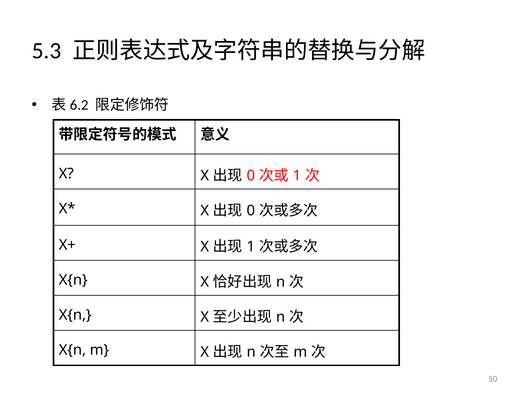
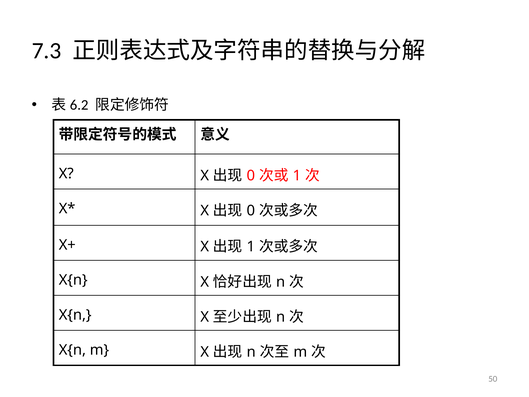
5.3: 5.3 -> 7.3
